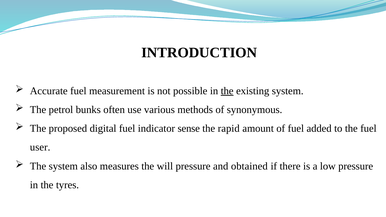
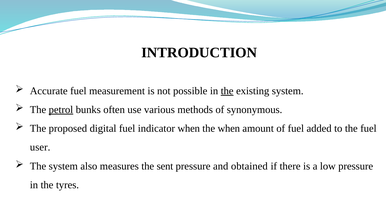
petrol underline: none -> present
indicator sense: sense -> when
the rapid: rapid -> when
will: will -> sent
